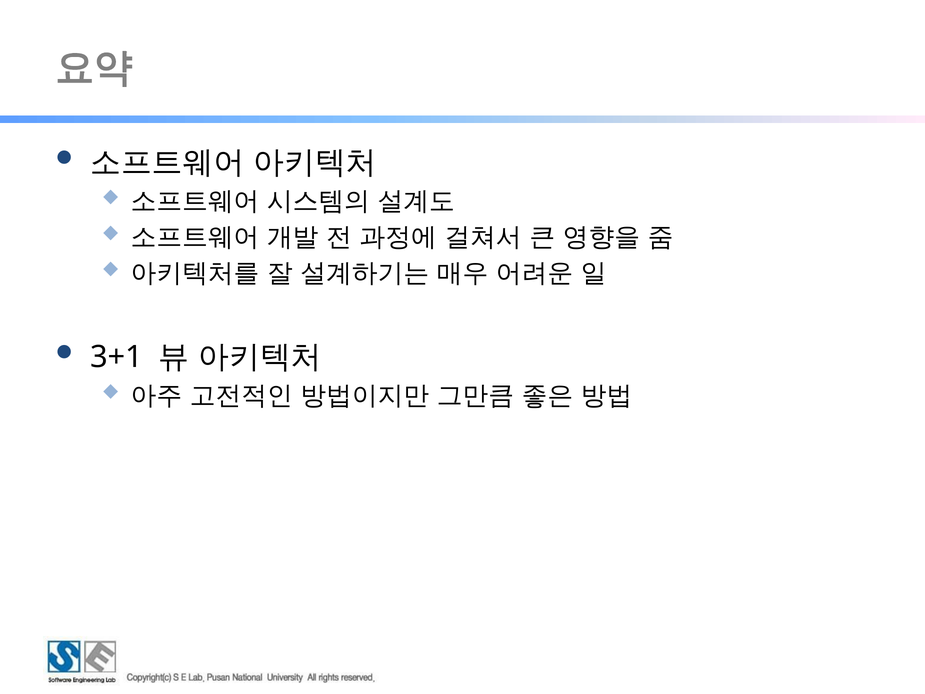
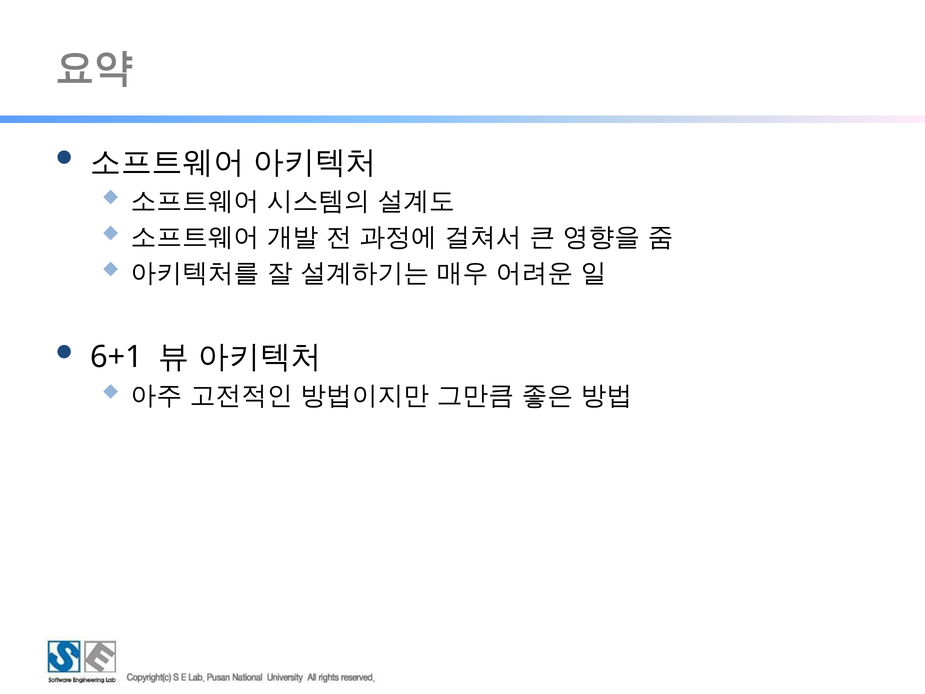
3+1: 3+1 -> 6+1
